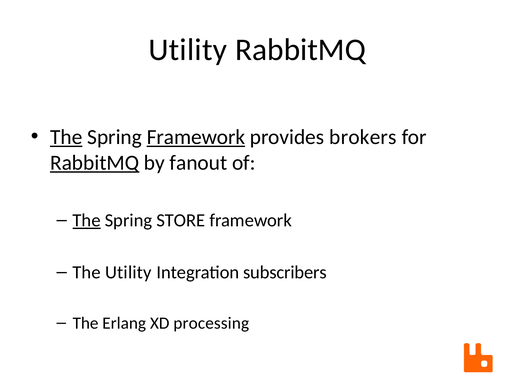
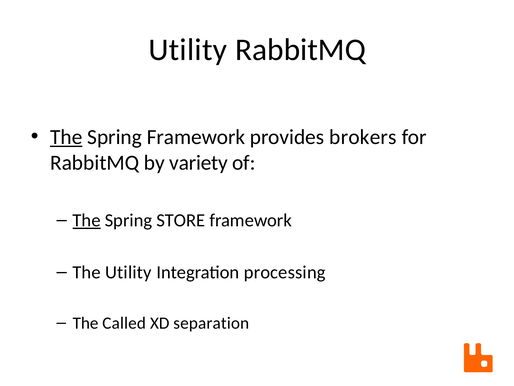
Framework at (196, 137) underline: present -> none
RabbitMQ at (95, 163) underline: present -> none
fanout: fanout -> variety
subscribers: subscribers -> processing
Erlang: Erlang -> Called
processing: processing -> separation
